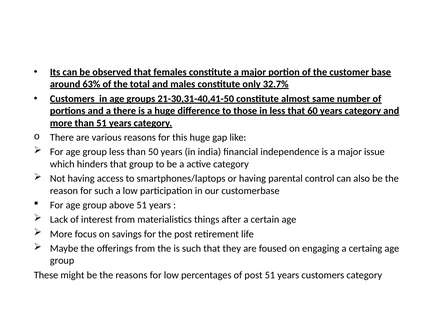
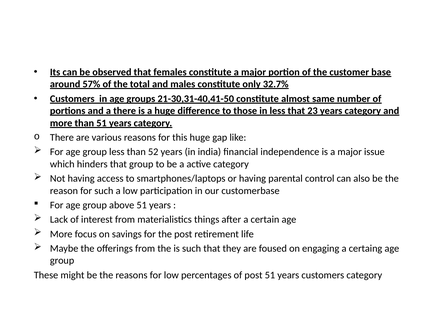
63%: 63% -> 57%
60: 60 -> 23
50: 50 -> 52
